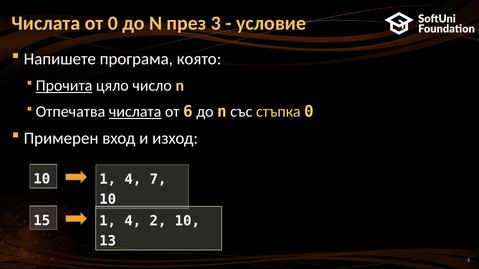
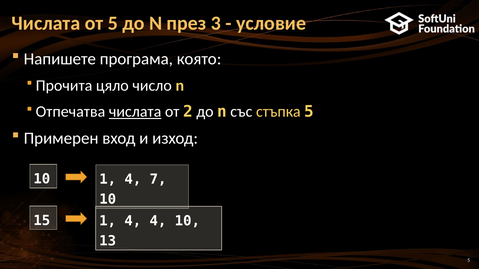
от 0: 0 -> 5
Прочита underline: present -> none
6: 6 -> 2
стъпка 0: 0 -> 5
4 2: 2 -> 4
